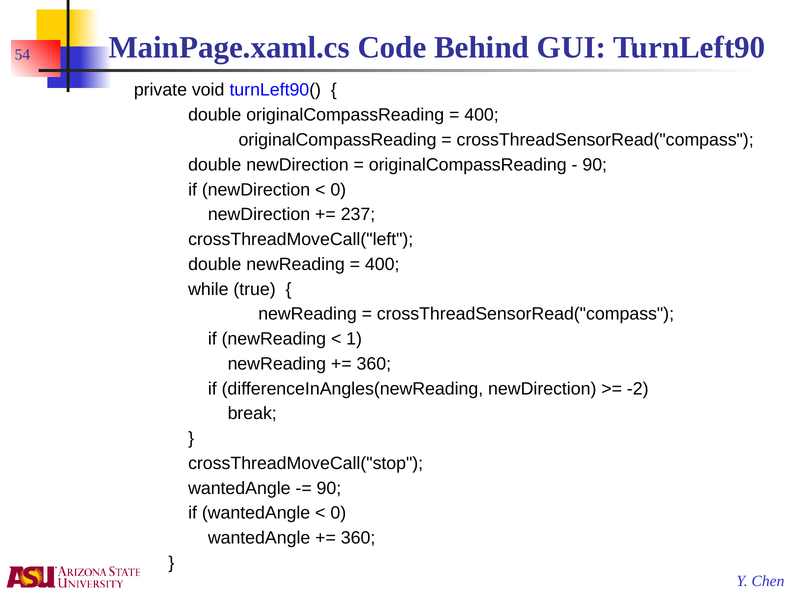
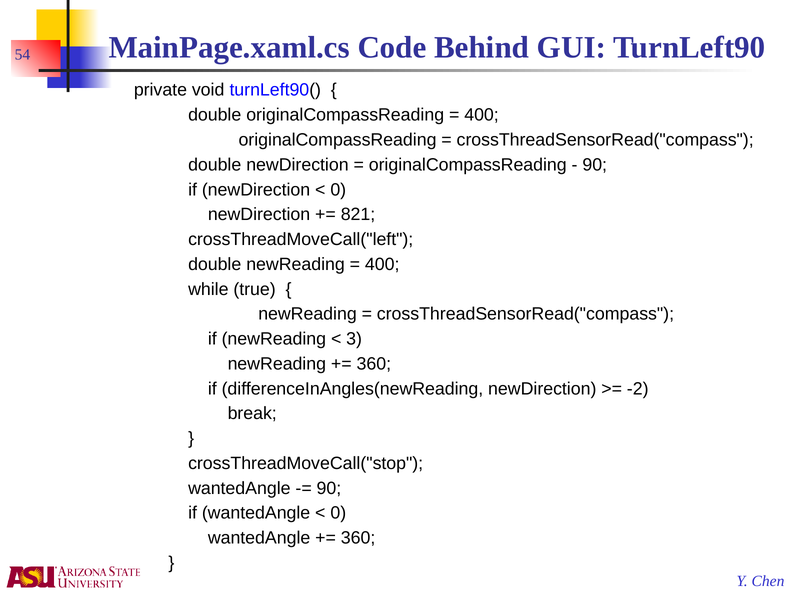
237: 237 -> 821
1: 1 -> 3
